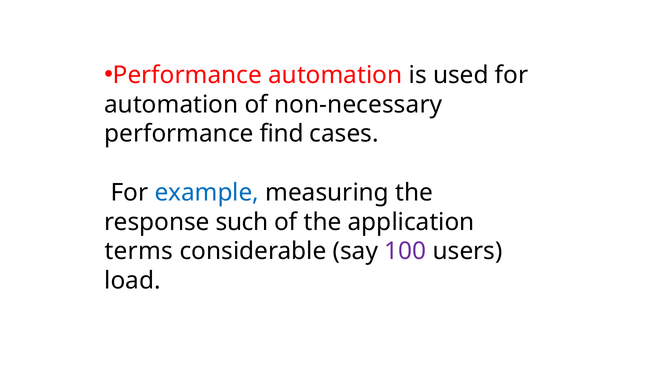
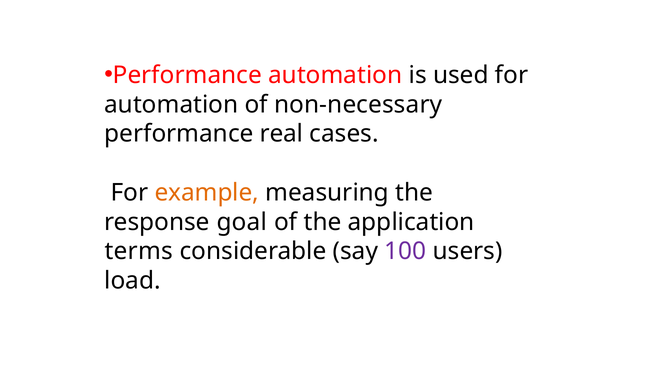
find: find -> real
example colour: blue -> orange
such: such -> goal
